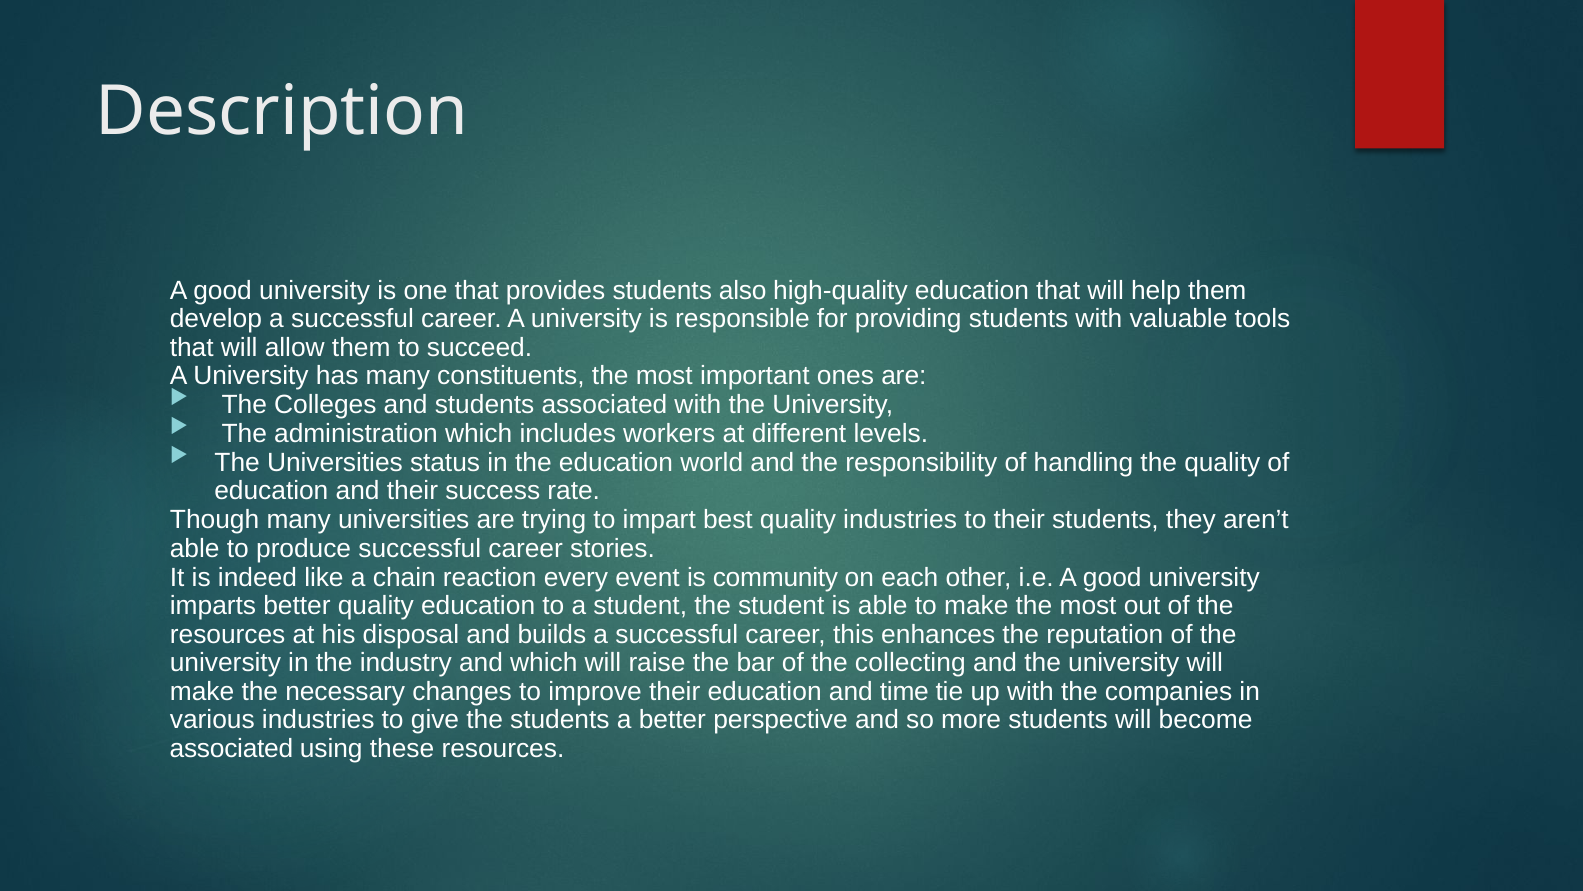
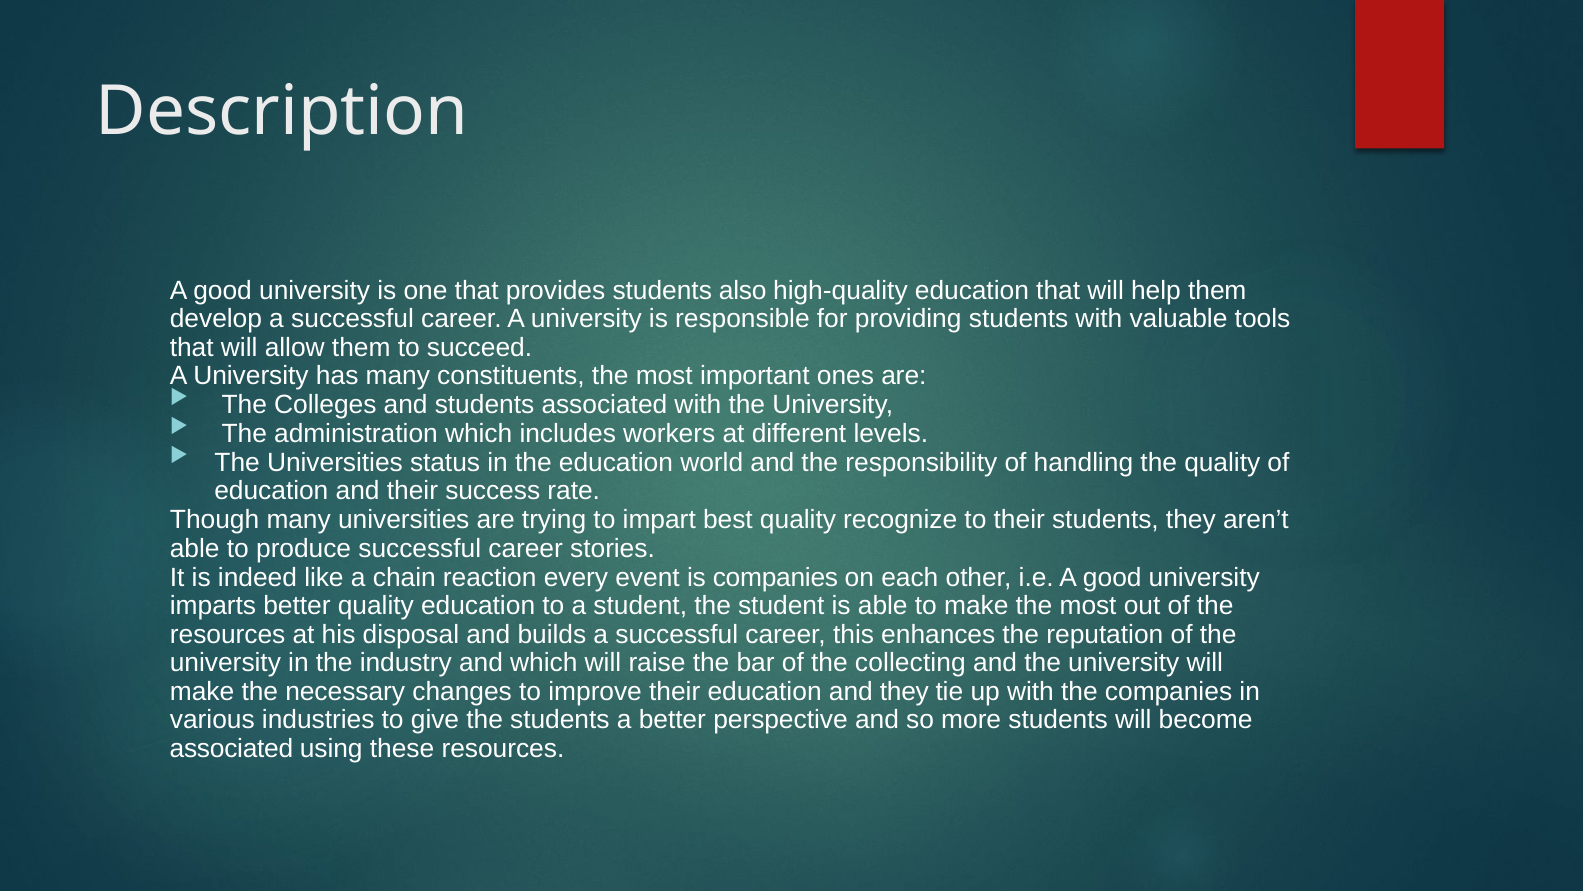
quality industries: industries -> recognize
is community: community -> companies
and time: time -> they
